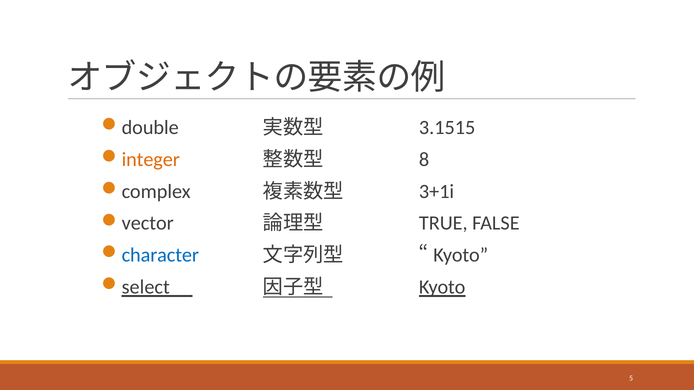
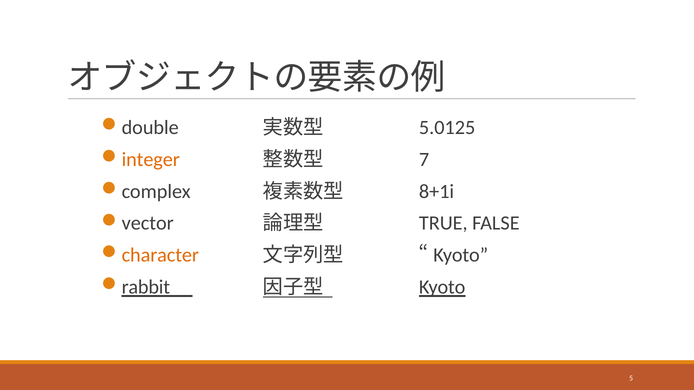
3.1515: 3.1515 -> 5.0125
8: 8 -> 7
3+1i: 3+1i -> 8+1i
character colour: blue -> orange
select: select -> rabbit
